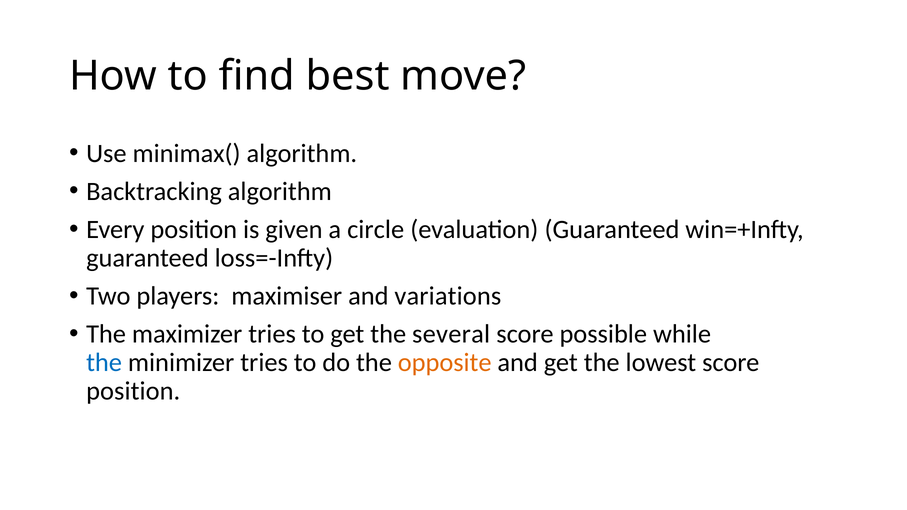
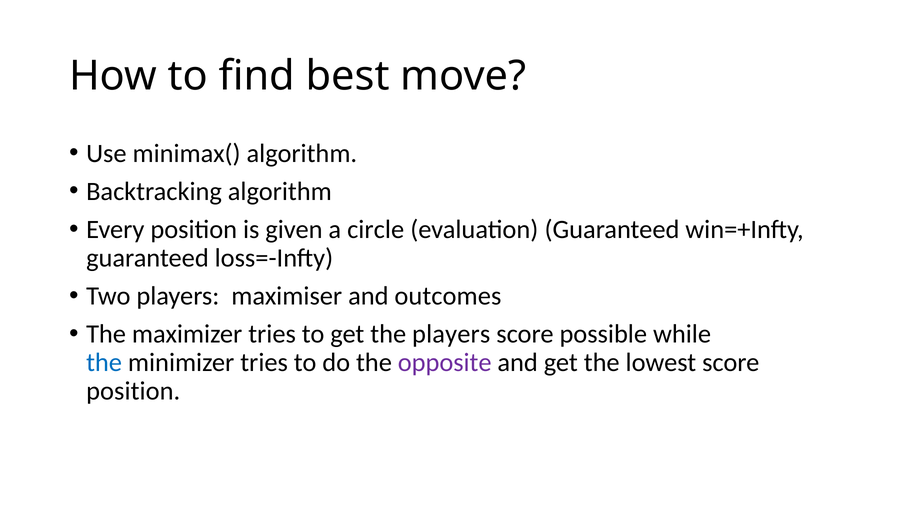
variations: variations -> outcomes
the several: several -> players
opposite colour: orange -> purple
